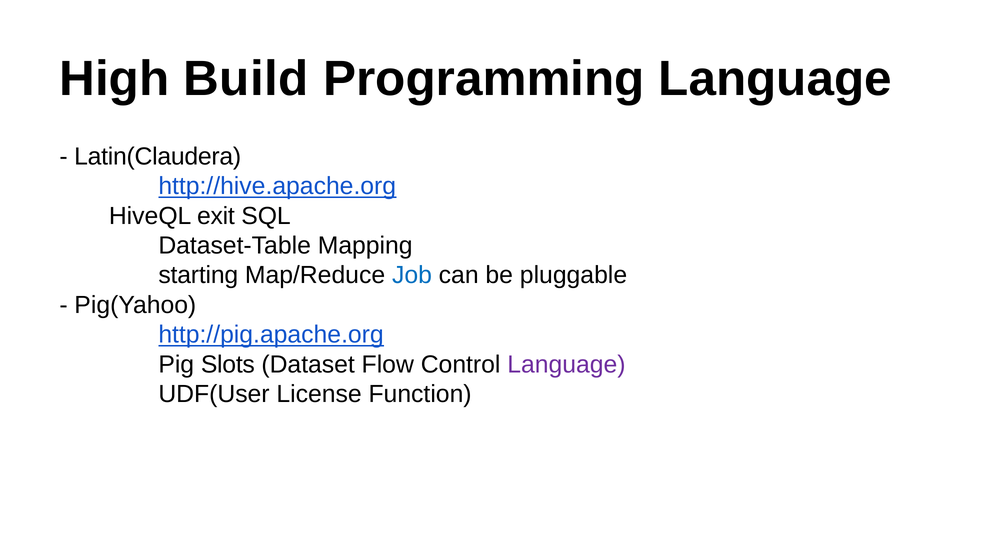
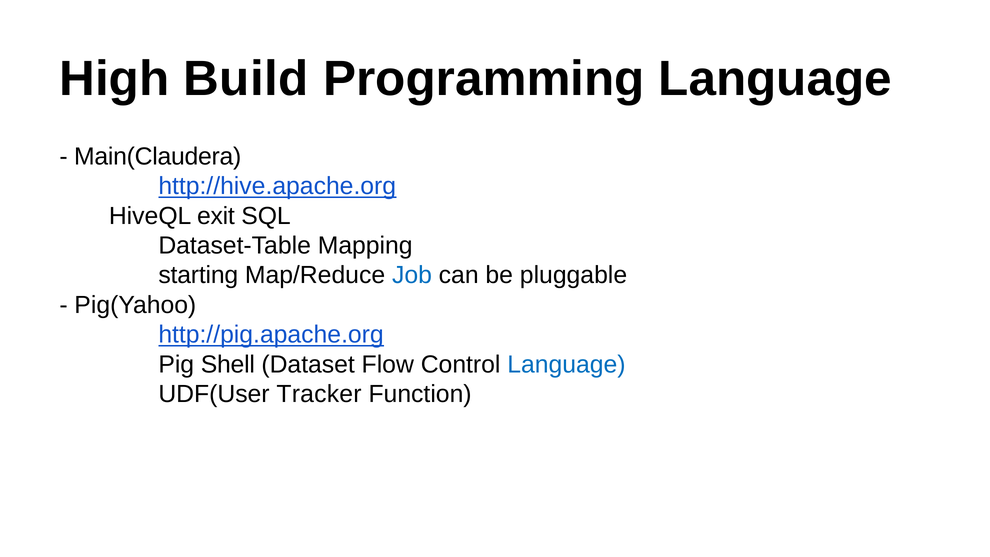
Latin(Claudera: Latin(Claudera -> Main(Claudera
Slots: Slots -> Shell
Language at (566, 364) colour: purple -> blue
License: License -> Tracker
